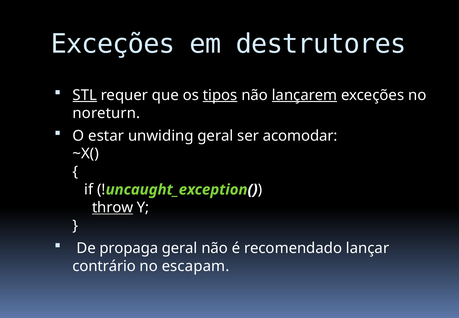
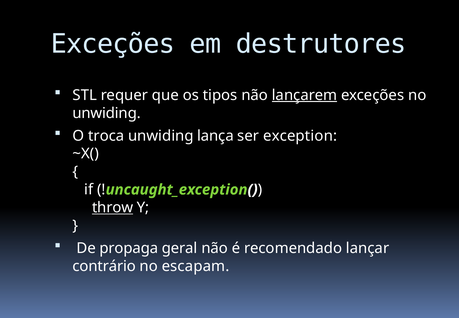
STL underline: present -> none
tipos underline: present -> none
noreturn at (106, 113): noreturn -> unwiding
estar: estar -> troca
unwiding geral: geral -> lança
acomodar: acomodar -> exception
